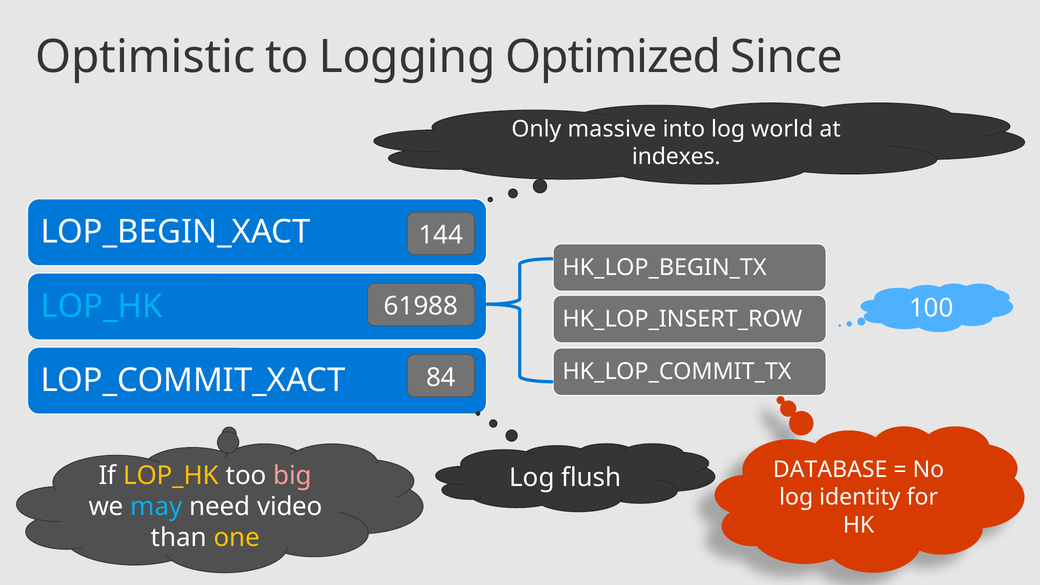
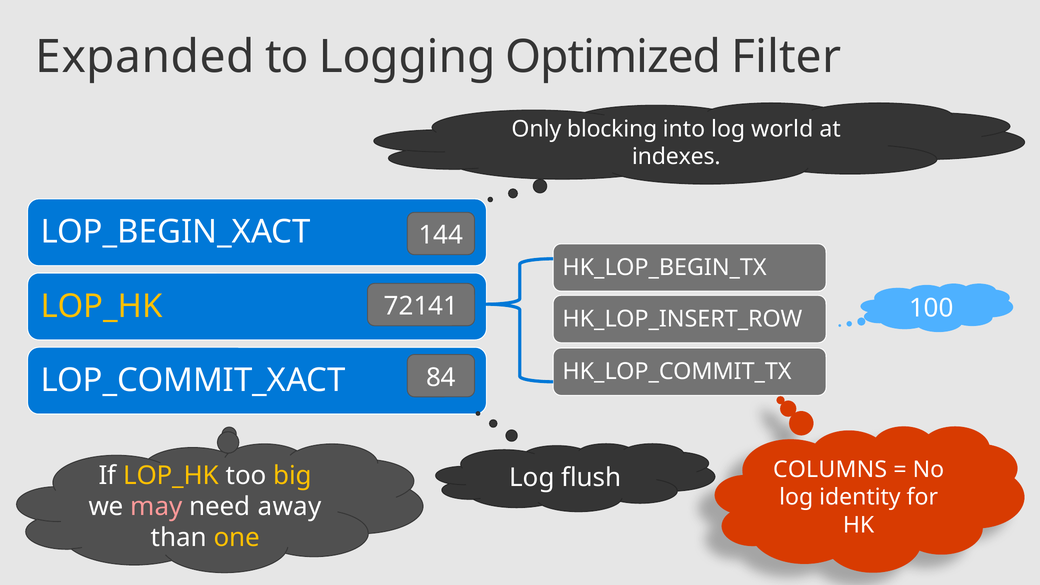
Optimistic: Optimistic -> Expanded
Since: Since -> Filter
massive: massive -> blocking
LOP_HK at (102, 306) colour: light blue -> yellow
61988: 61988 -> 72141
big colour: pink -> yellow
DATABASE: DATABASE -> COLUMNS
may colour: light blue -> pink
video: video -> away
